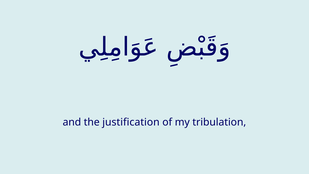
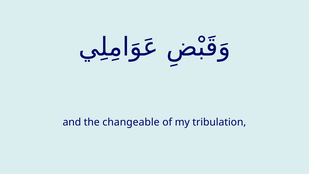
justification: justification -> changeable
